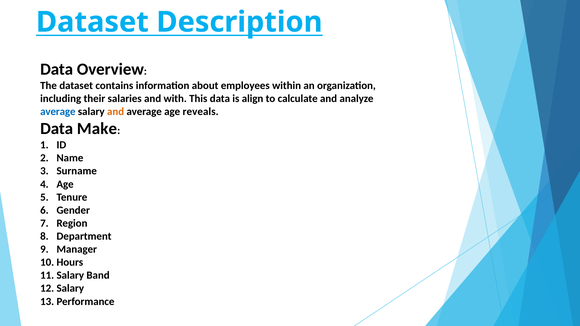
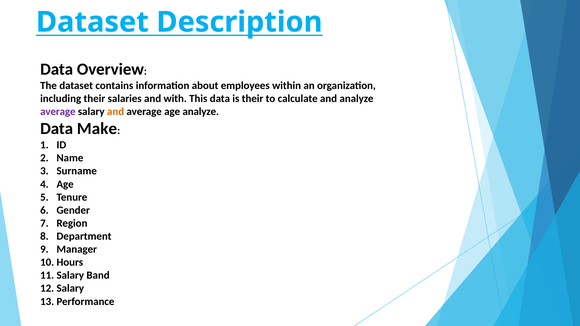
is align: align -> their
average at (58, 112) colour: blue -> purple
age reveals: reveals -> analyze
